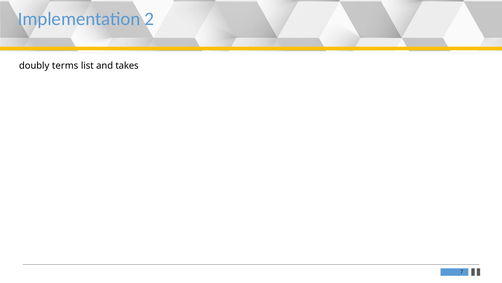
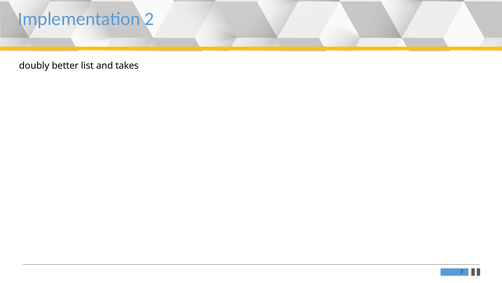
terms: terms -> better
